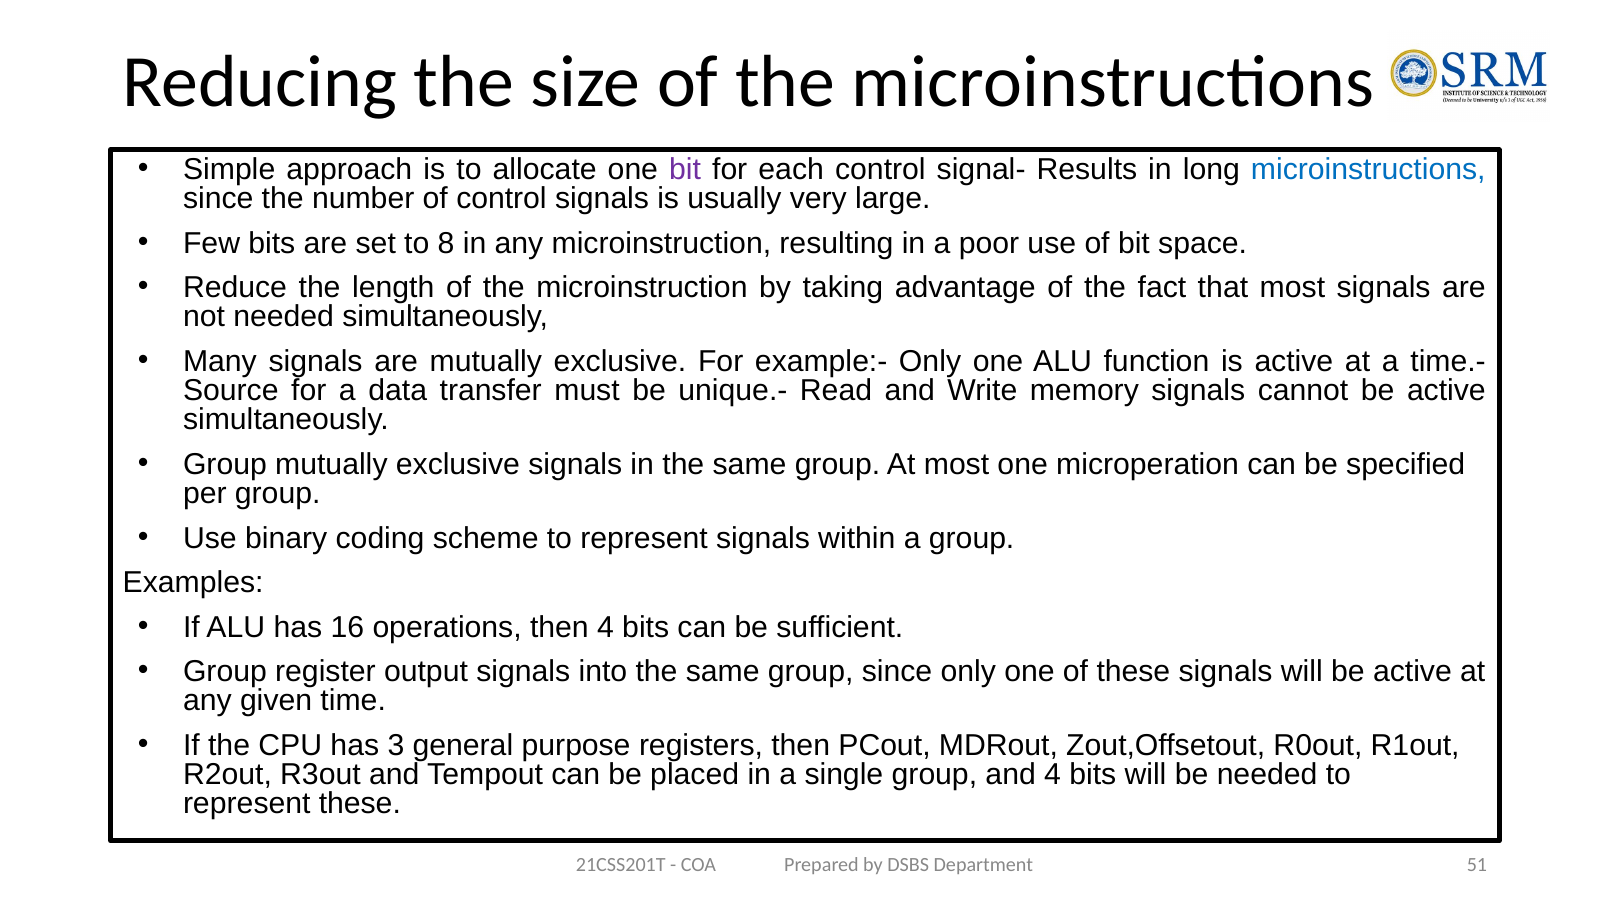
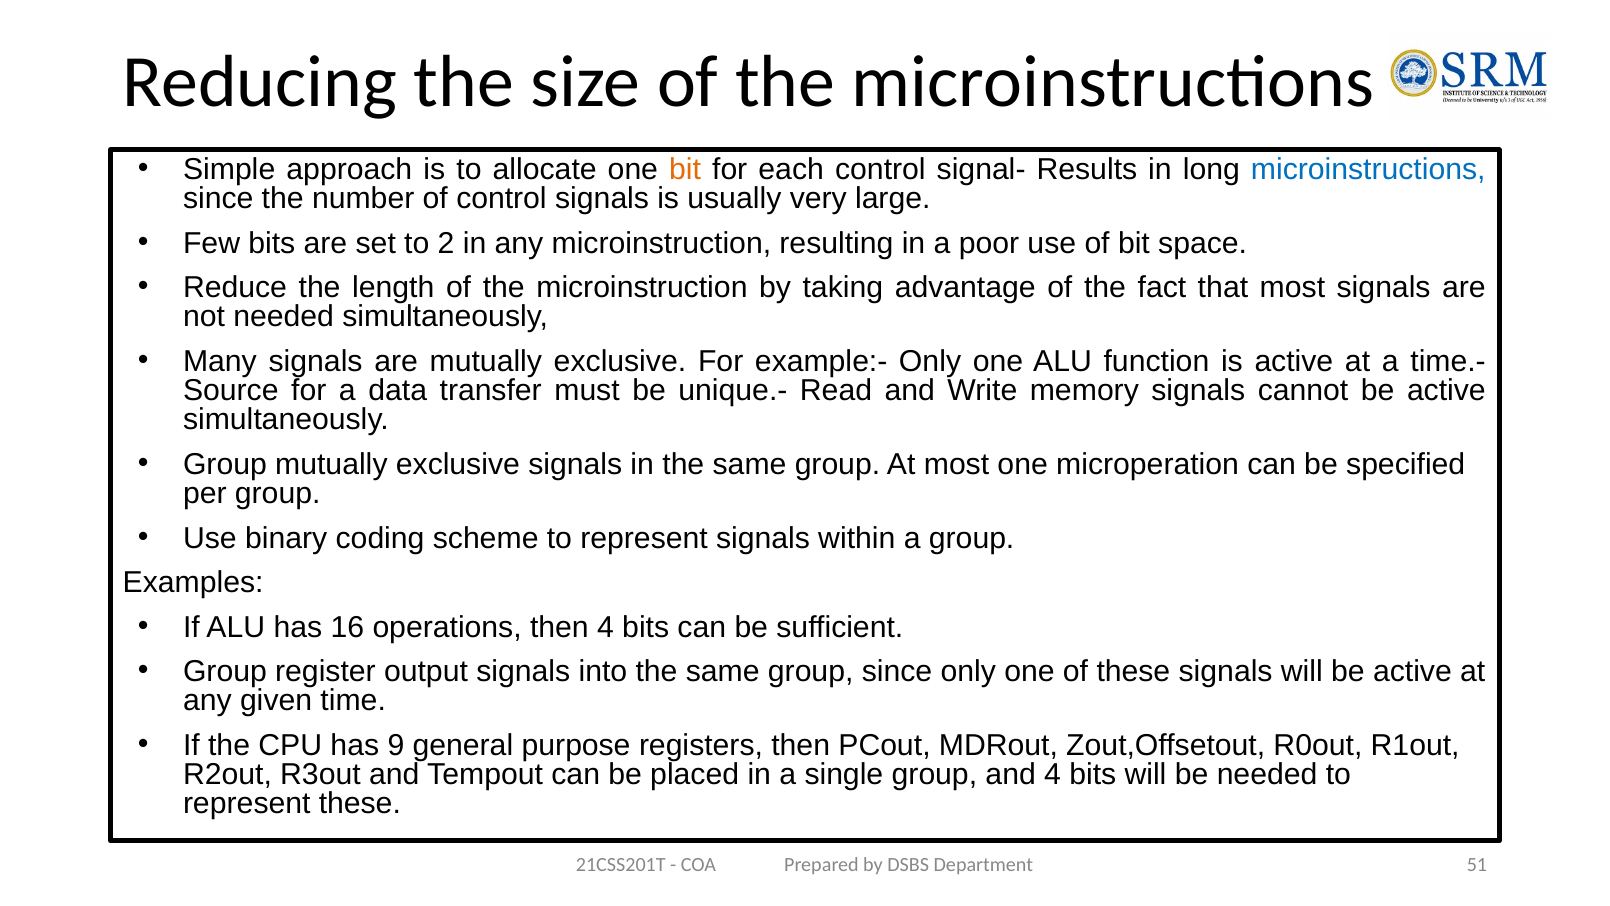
bit at (685, 169) colour: purple -> orange
8: 8 -> 2
3: 3 -> 9
